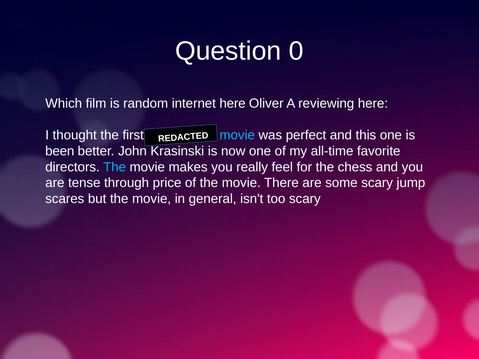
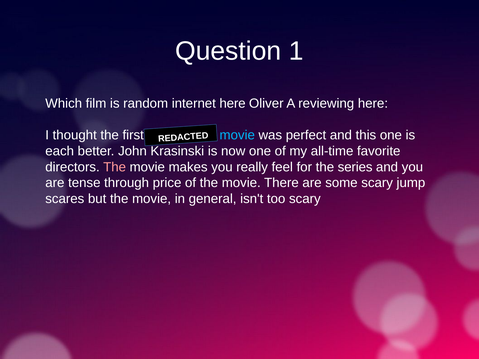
0: 0 -> 1
been: been -> each
The at (115, 167) colour: light blue -> pink
chess: chess -> series
